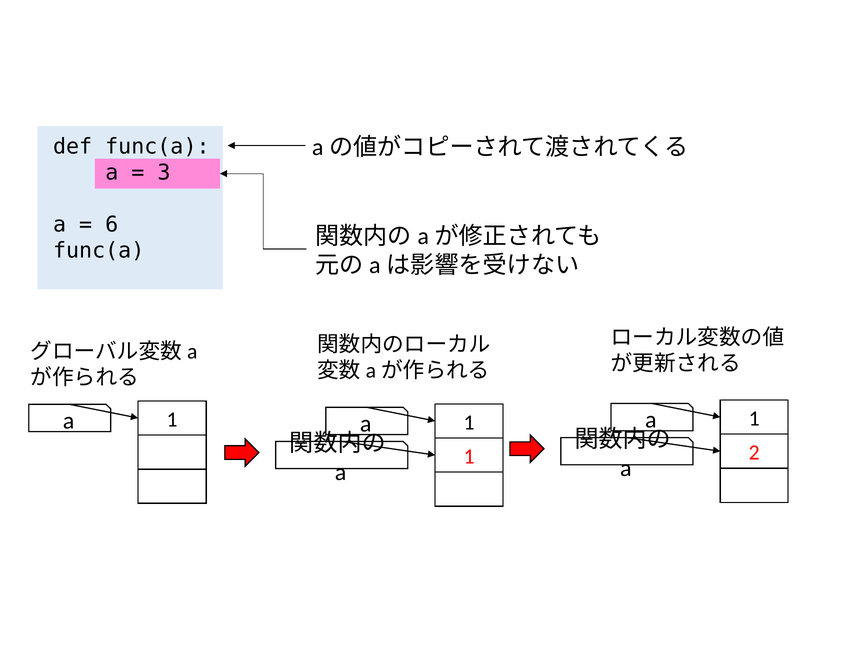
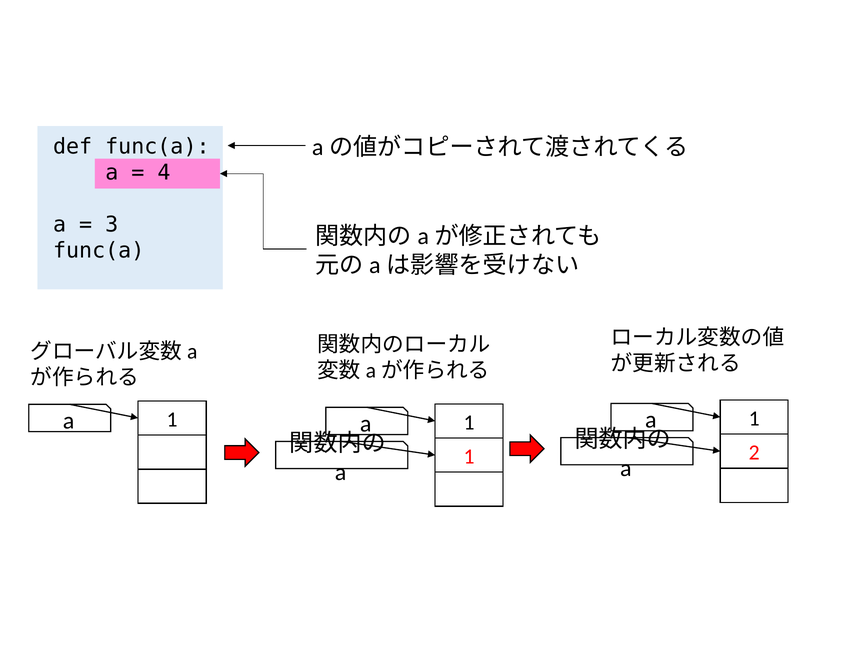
3: 3 -> 4
6: 6 -> 3
